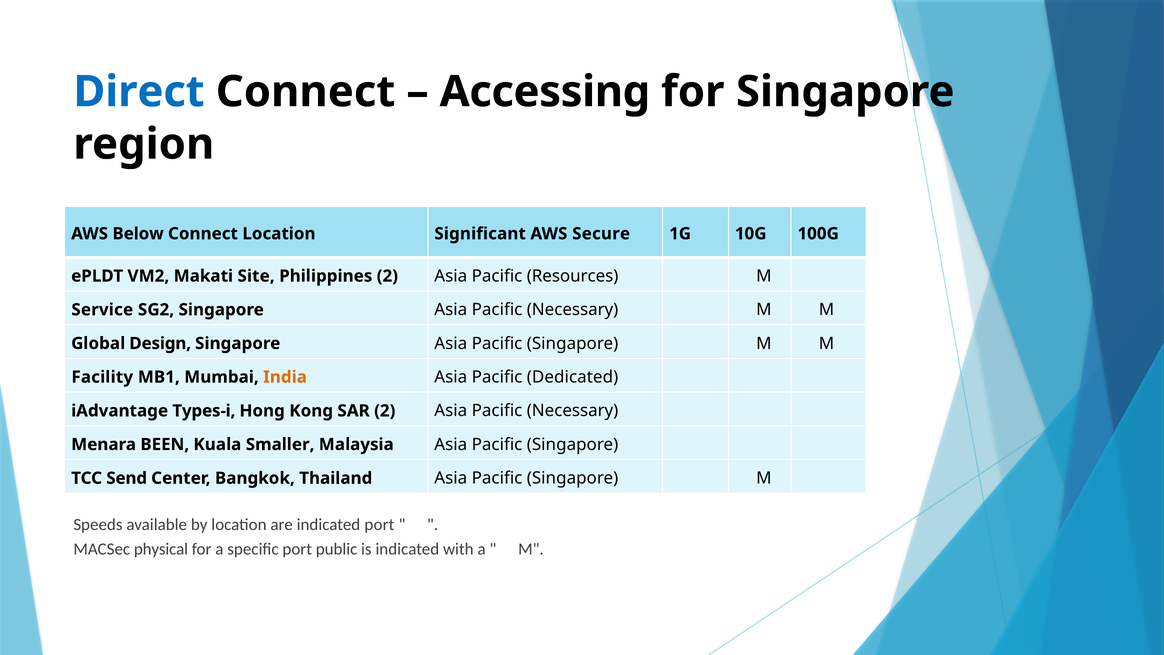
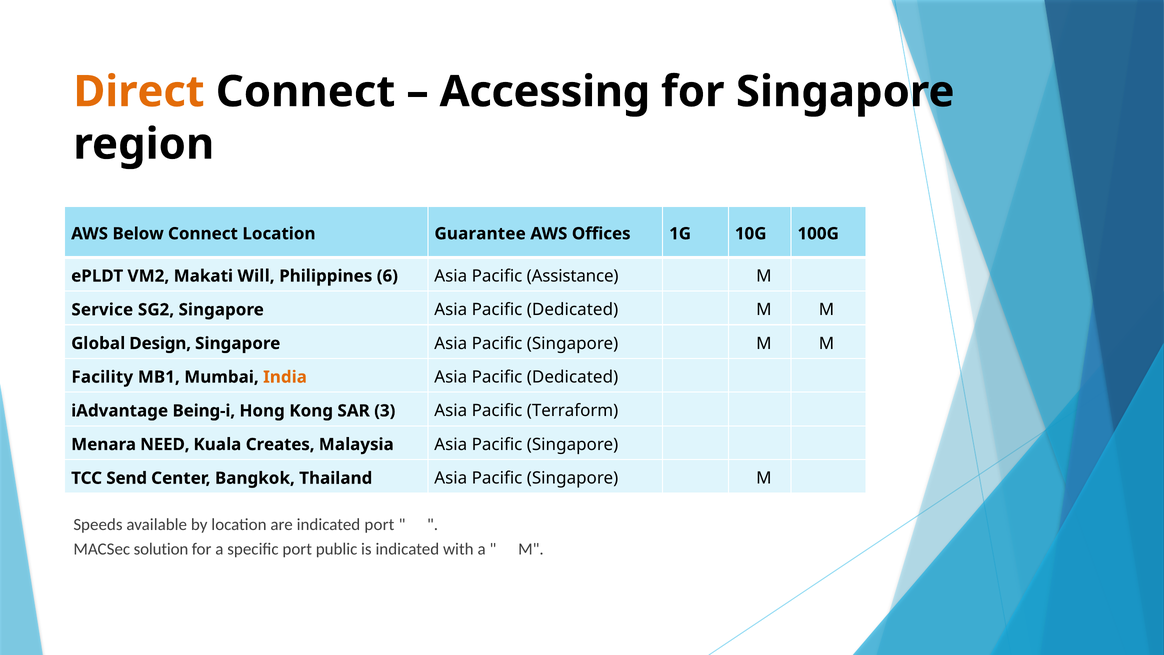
Direct colour: blue -> orange
Significant: Significant -> Guarantee
Secure: Secure -> Offices
Site: Site -> Will
Philippines 2: 2 -> 6
Resources: Resources -> Assistance
Singapore Asia Pacific Necessary: Necessary -> Dedicated
Types-i: Types-i -> Being-i
SAR 2: 2 -> 3
Necessary at (573, 411): Necessary -> Terraform
BEEN: BEEN -> NEED
Smaller: Smaller -> Creates
physical: physical -> solution
